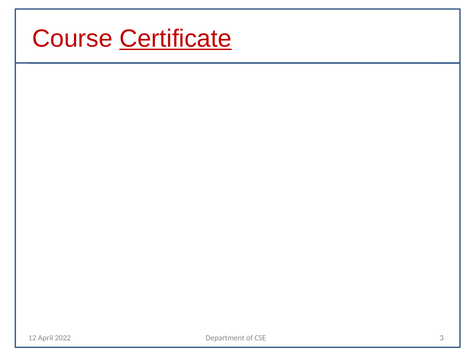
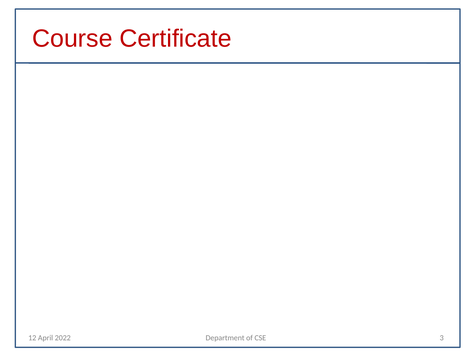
Certificate underline: present -> none
